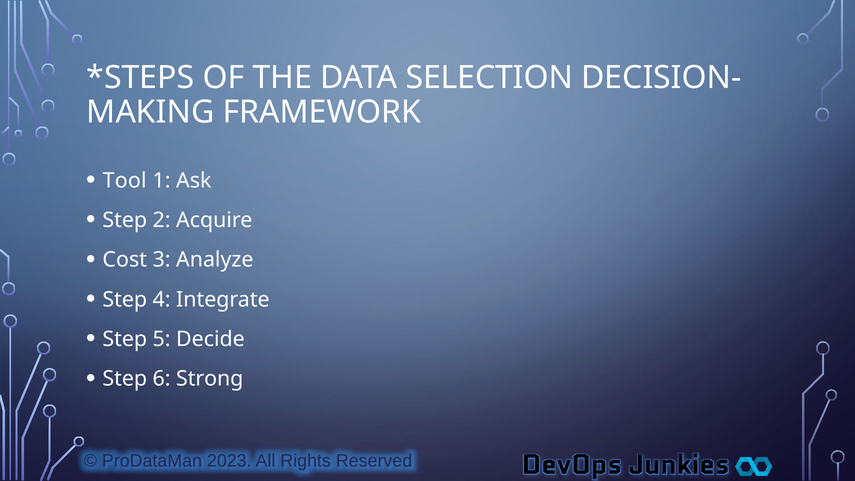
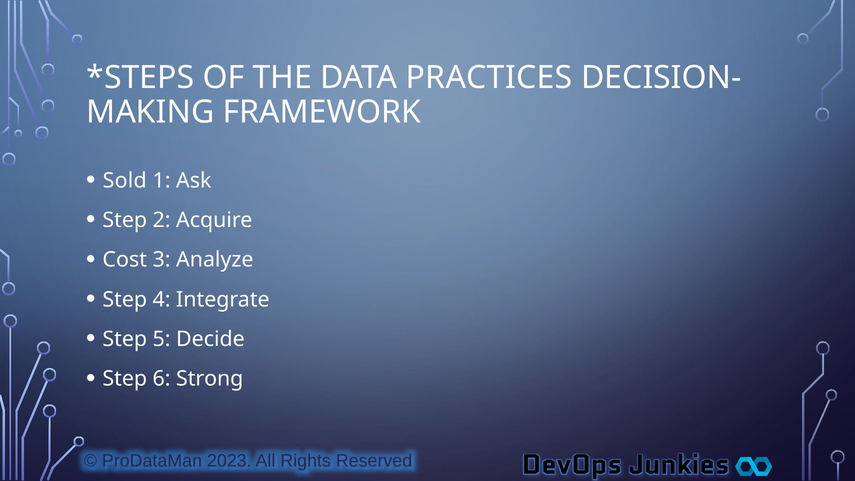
SELECTION: SELECTION -> PRACTICES
Tool: Tool -> Sold
